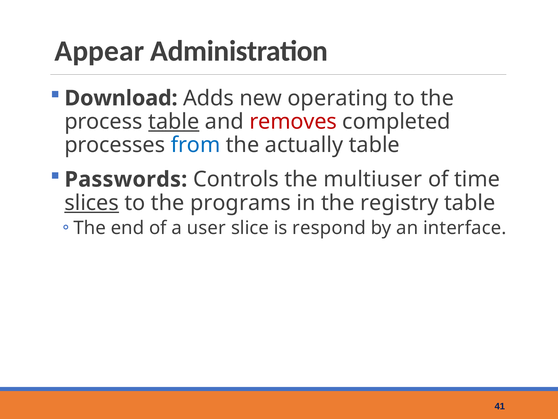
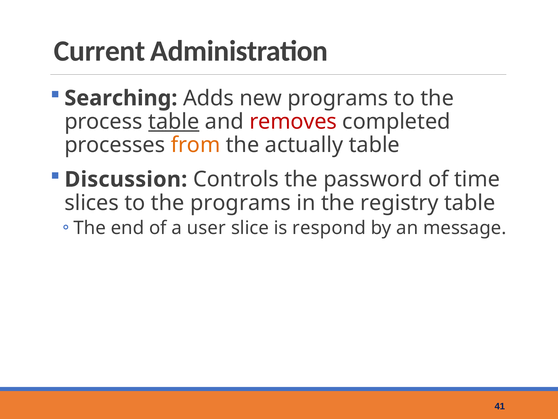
Appear: Appear -> Current
Download: Download -> Searching
new operating: operating -> programs
from colour: blue -> orange
Passwords: Passwords -> Discussion
multiuser: multiuser -> password
slices underline: present -> none
interface: interface -> message
